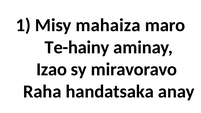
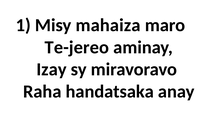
Te-hainy: Te-hainy -> Te-jereo
Izao: Izao -> Izay
